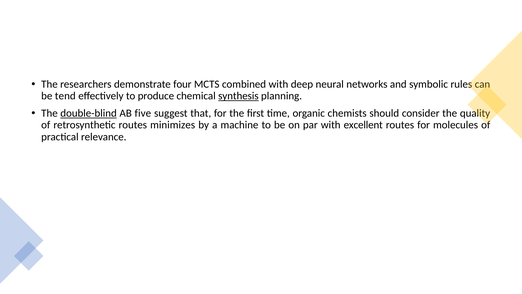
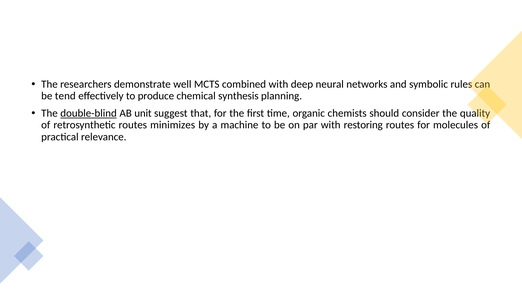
four: four -> well
synthesis underline: present -> none
five: five -> unit
excellent: excellent -> restoring
